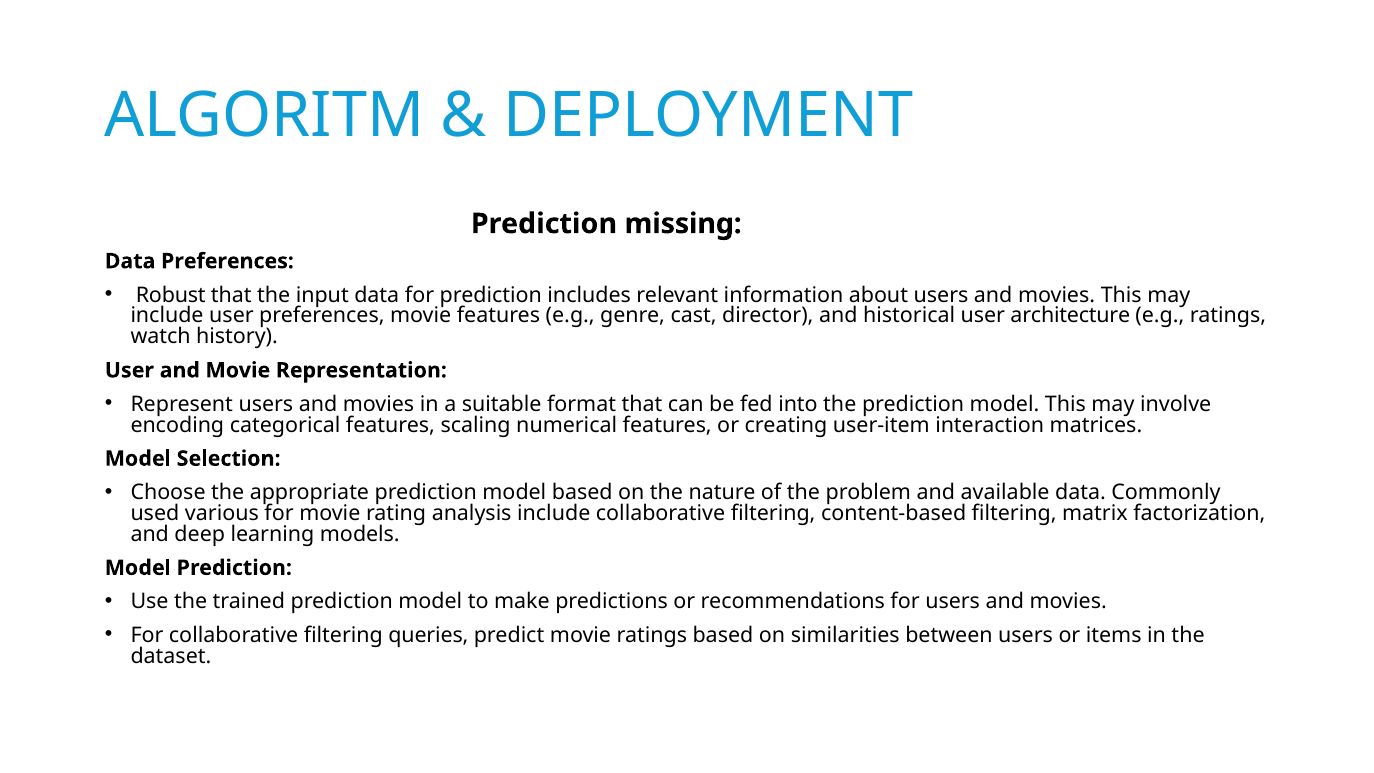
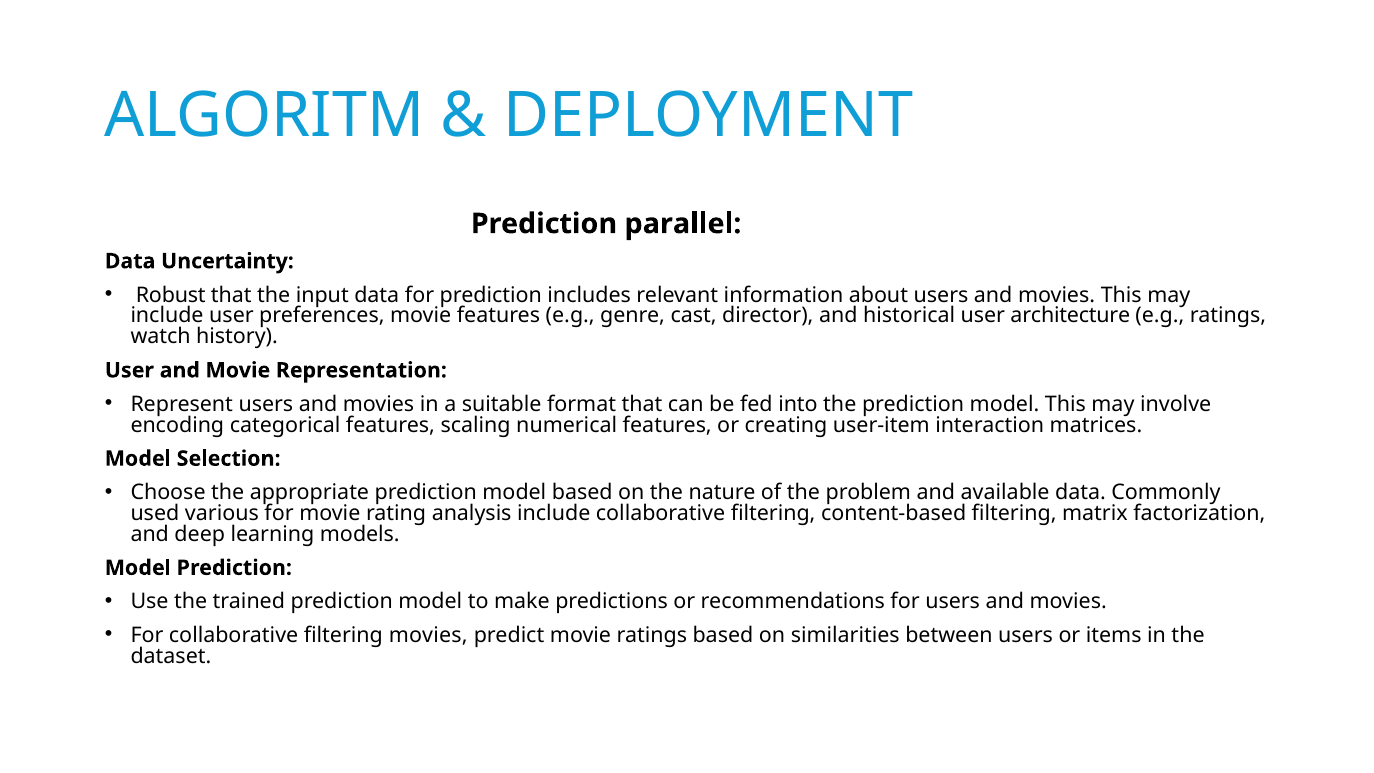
missing: missing -> parallel
Data Preferences: Preferences -> Uncertainty
filtering queries: queries -> movies
